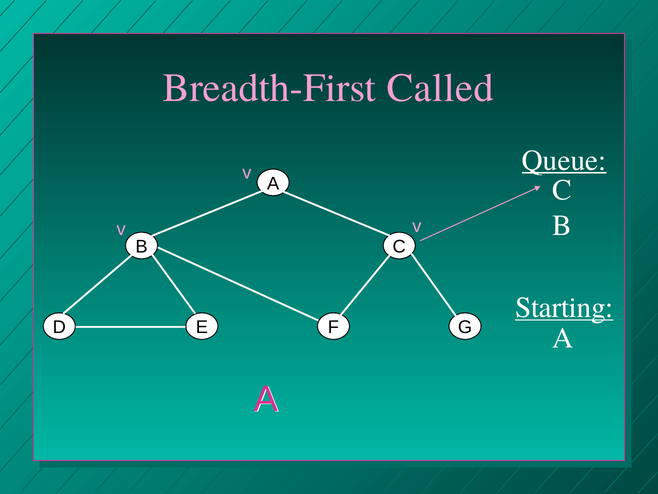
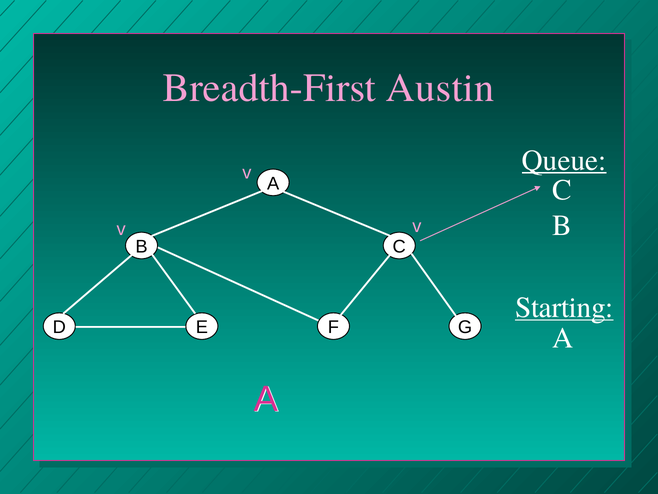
Called: Called -> Austin
